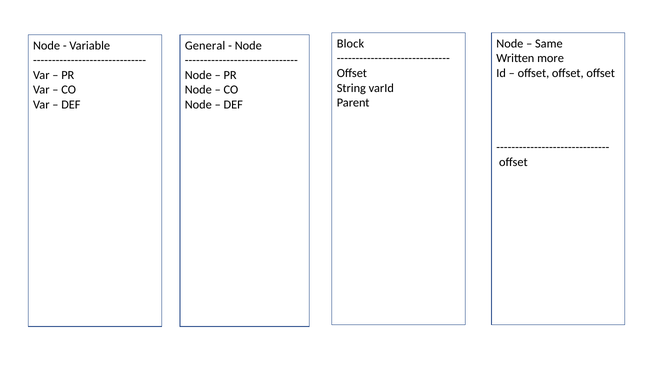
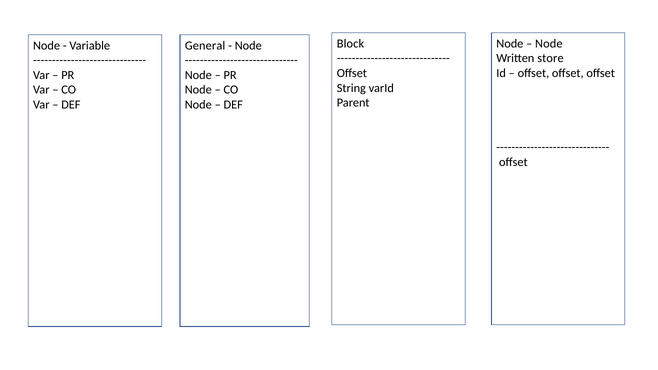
Same at (549, 44): Same -> Node
more: more -> store
